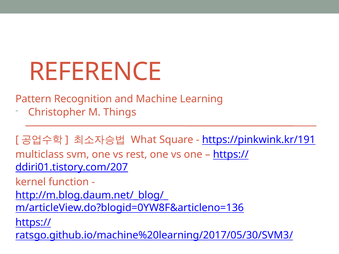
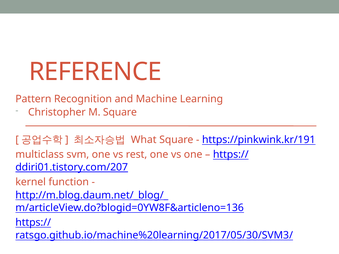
M Things: Things -> Square
